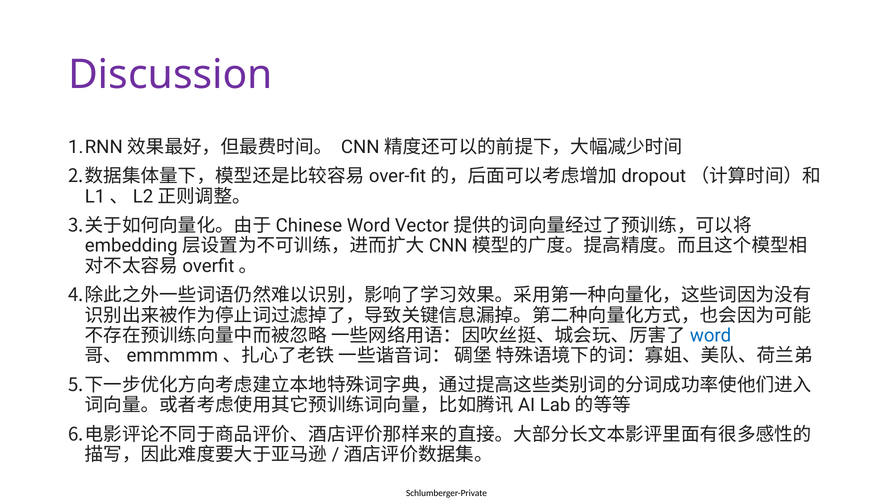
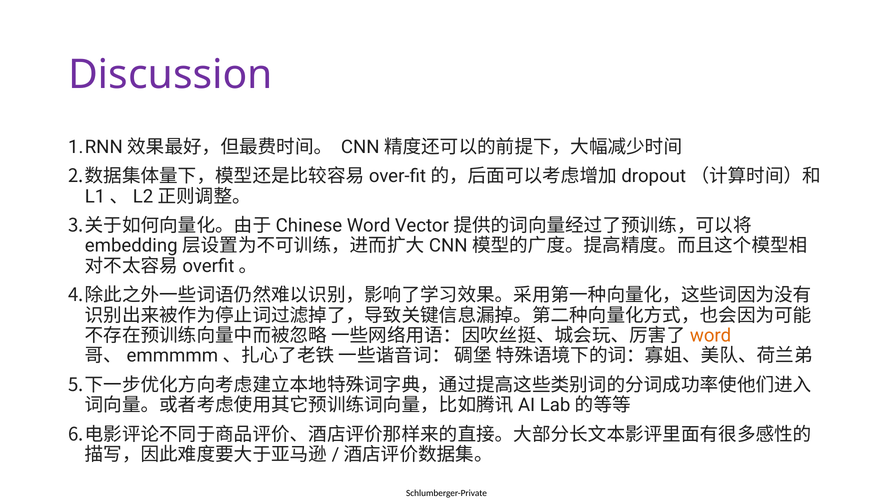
word at (711, 336) colour: blue -> orange
